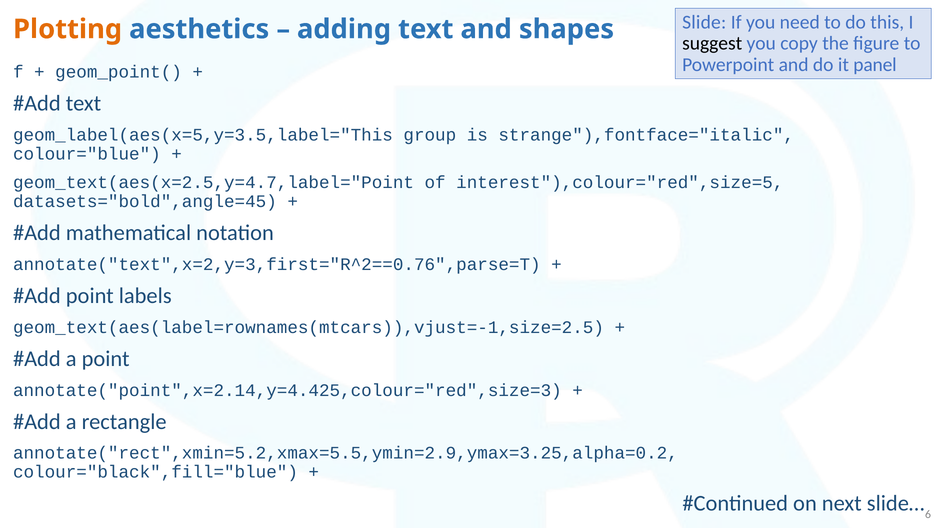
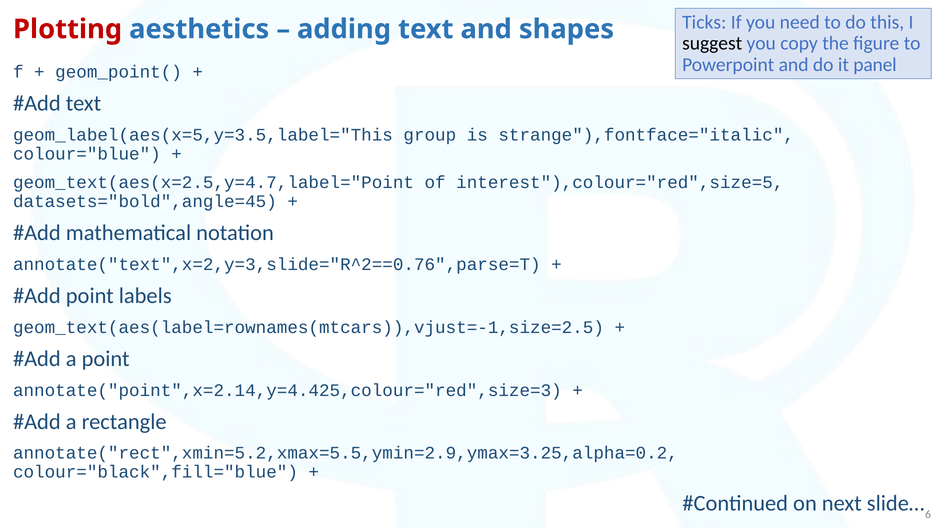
Slide: Slide -> Ticks
Plotting colour: orange -> red
annotate("text",x=2,y=3,first="R^2==0.76",parse=T: annotate("text",x=2,y=3,first="R^2==0.76",parse=T -> annotate("text",x=2,y=3,slide="R^2==0.76",parse=T
